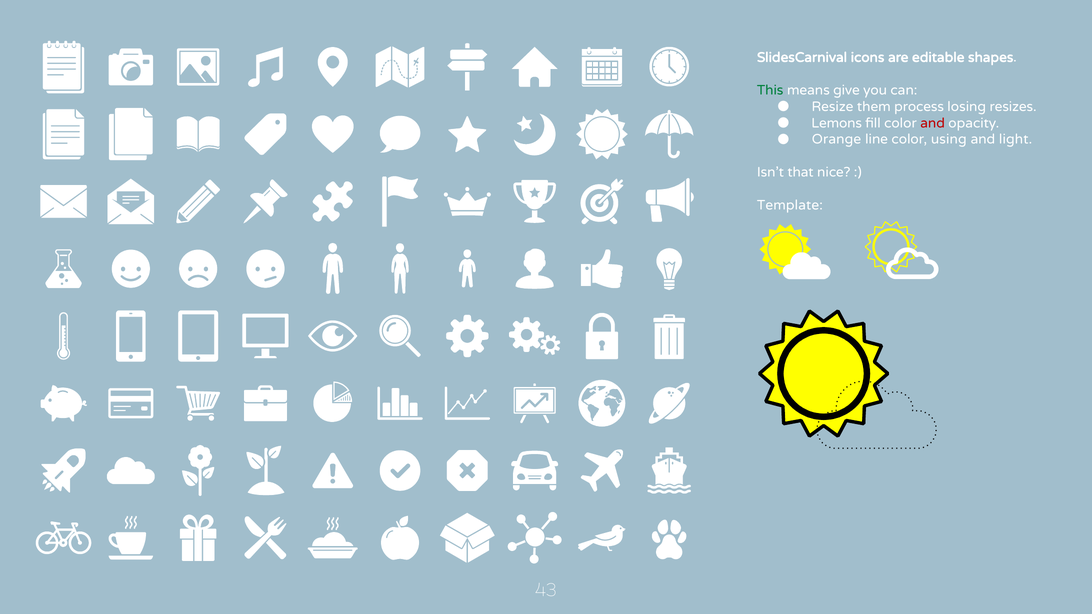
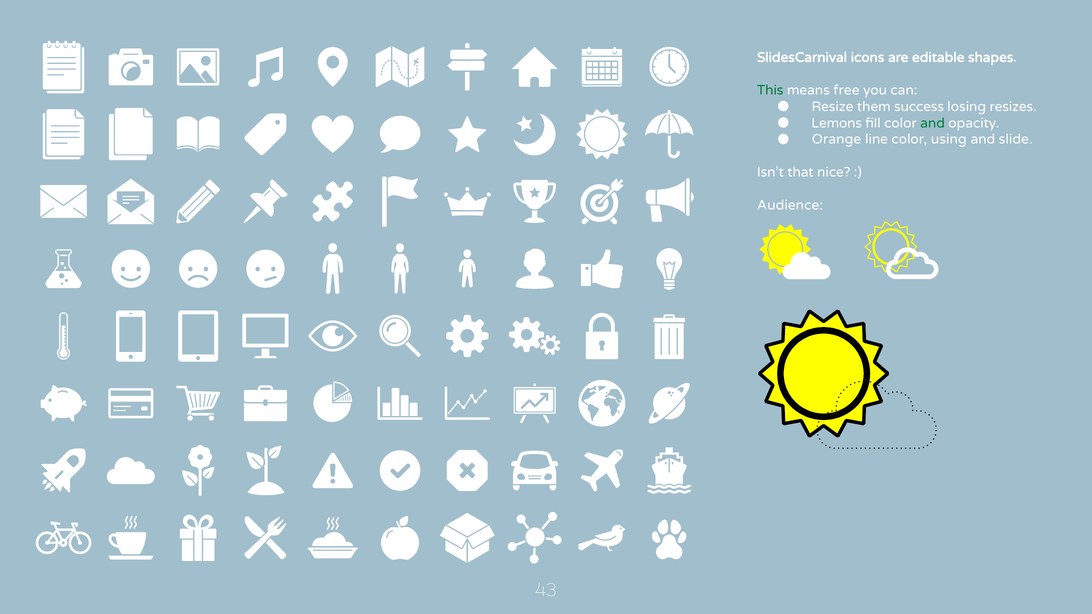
give: give -> free
process: process -> success
and at (933, 123) colour: red -> green
light: light -> slide
Template: Template -> Audience
